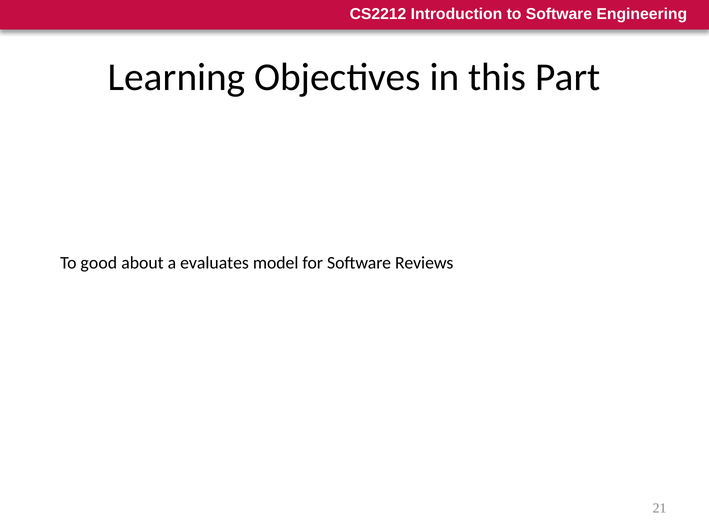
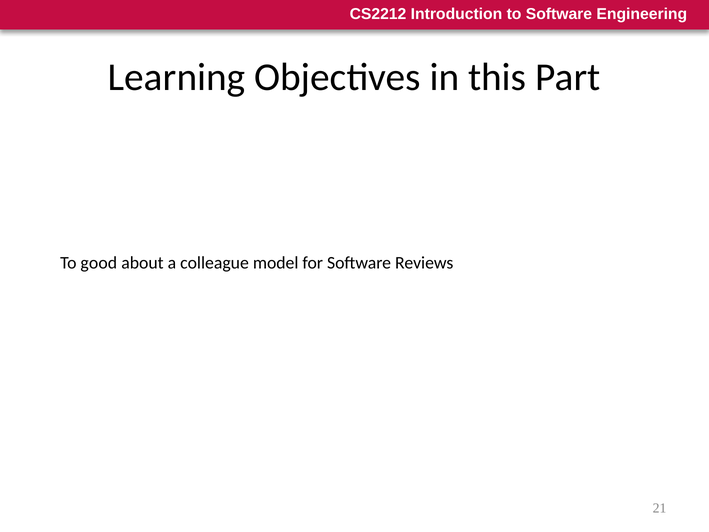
evaluates: evaluates -> colleague
